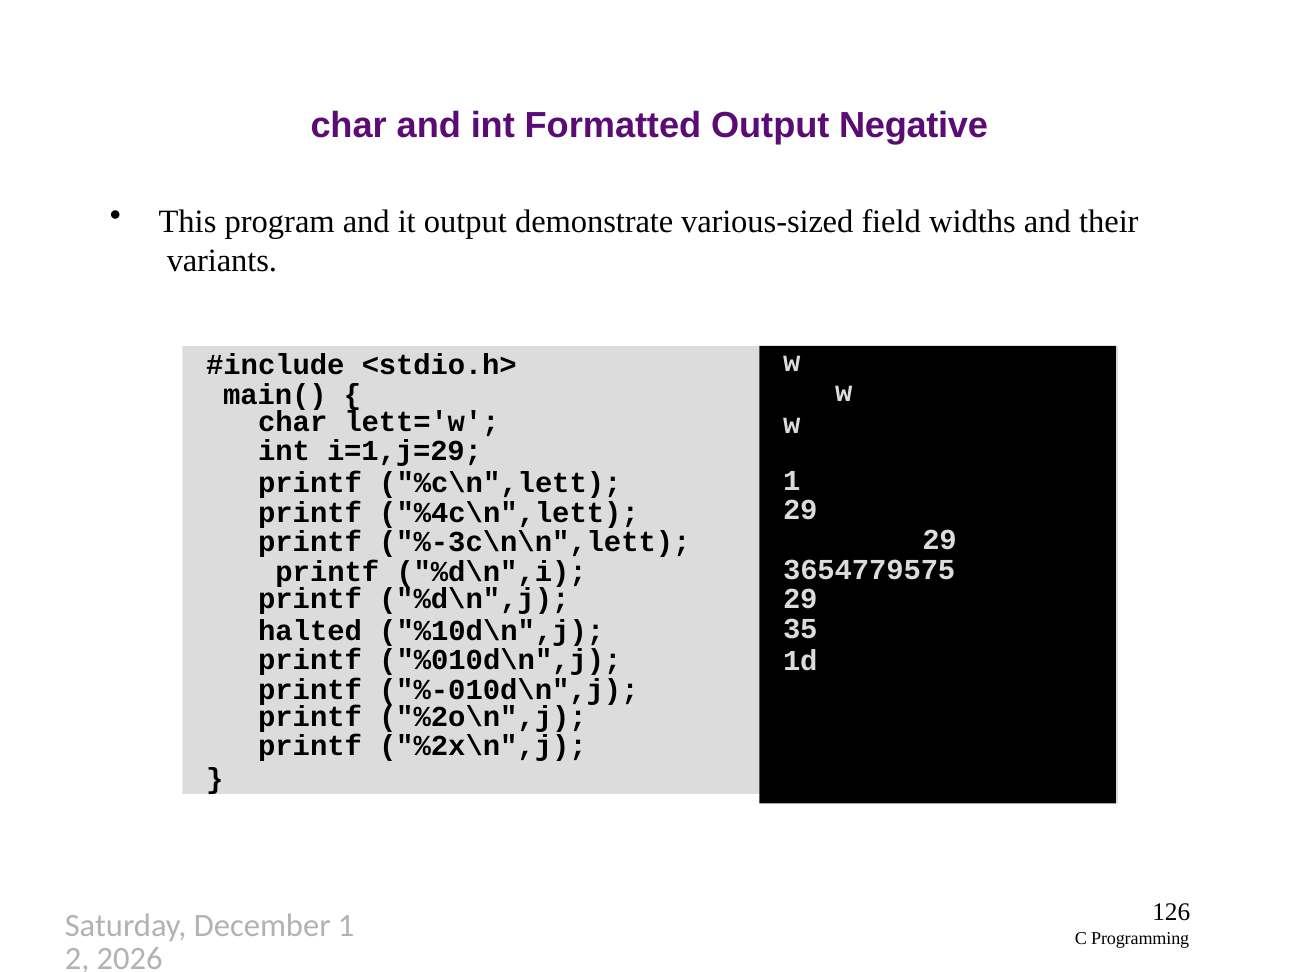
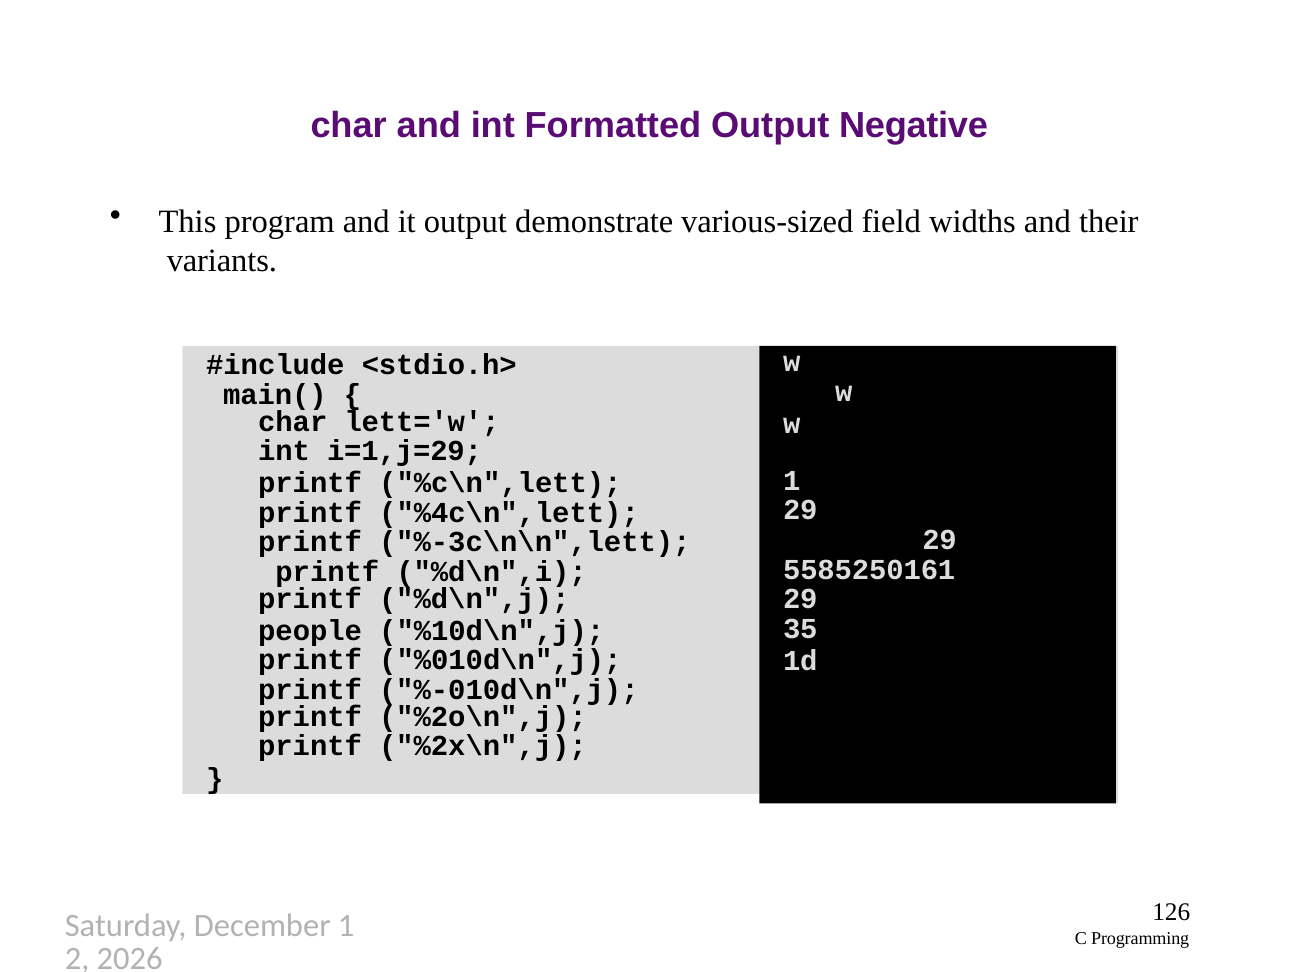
3654779575: 3654779575 -> 5585250161
halted: halted -> people
